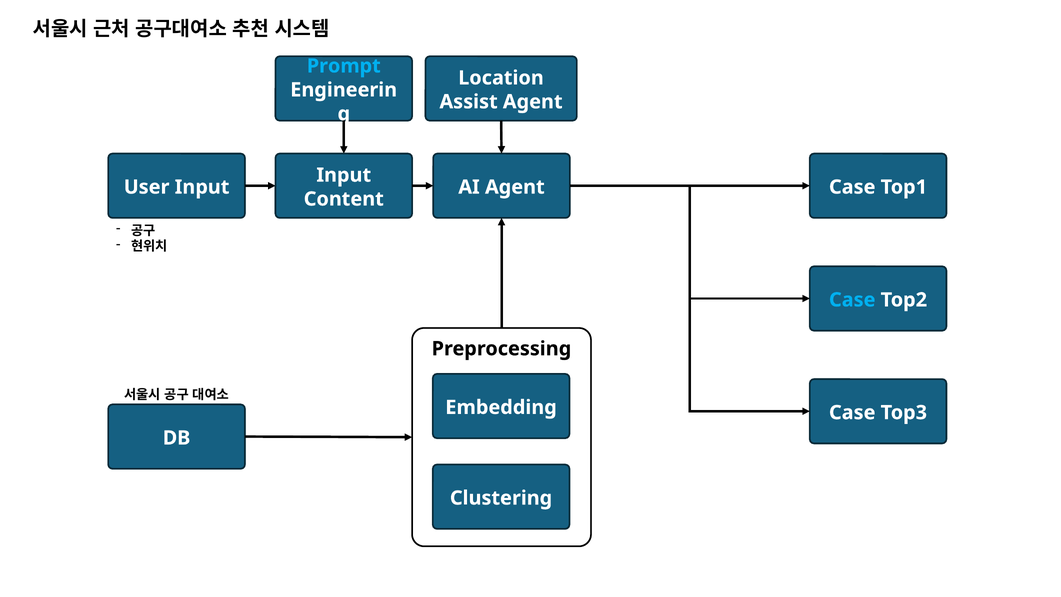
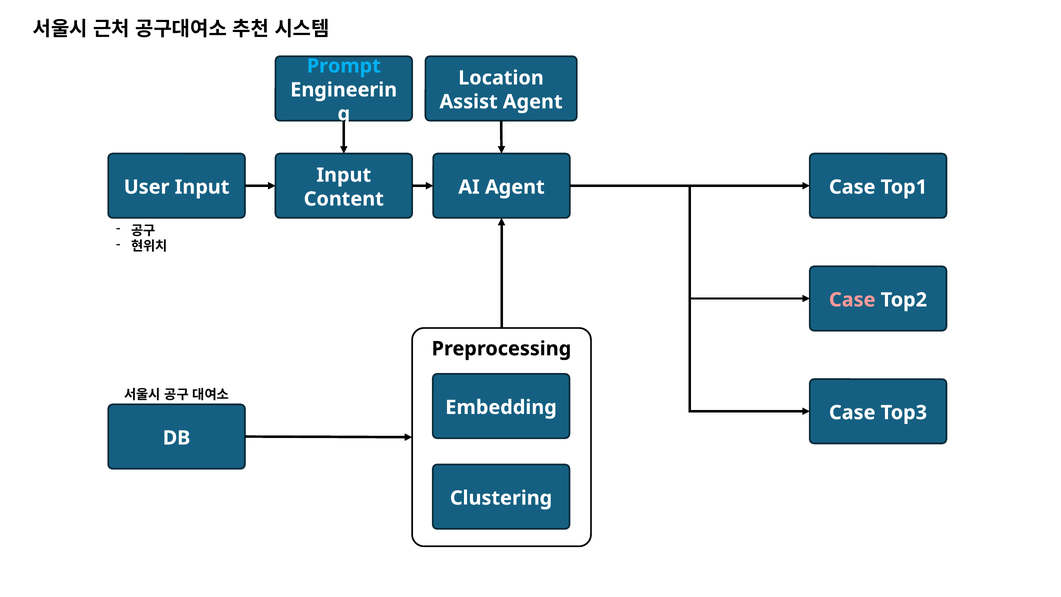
Case at (852, 300) colour: light blue -> pink
